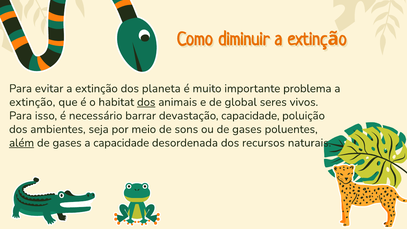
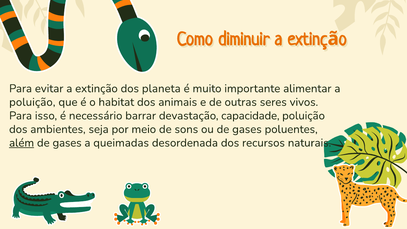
problema: problema -> alimentar
extinção at (32, 102): extinção -> poluição
dos at (146, 102) underline: present -> none
global: global -> outras
a capacidade: capacidade -> queimadas
